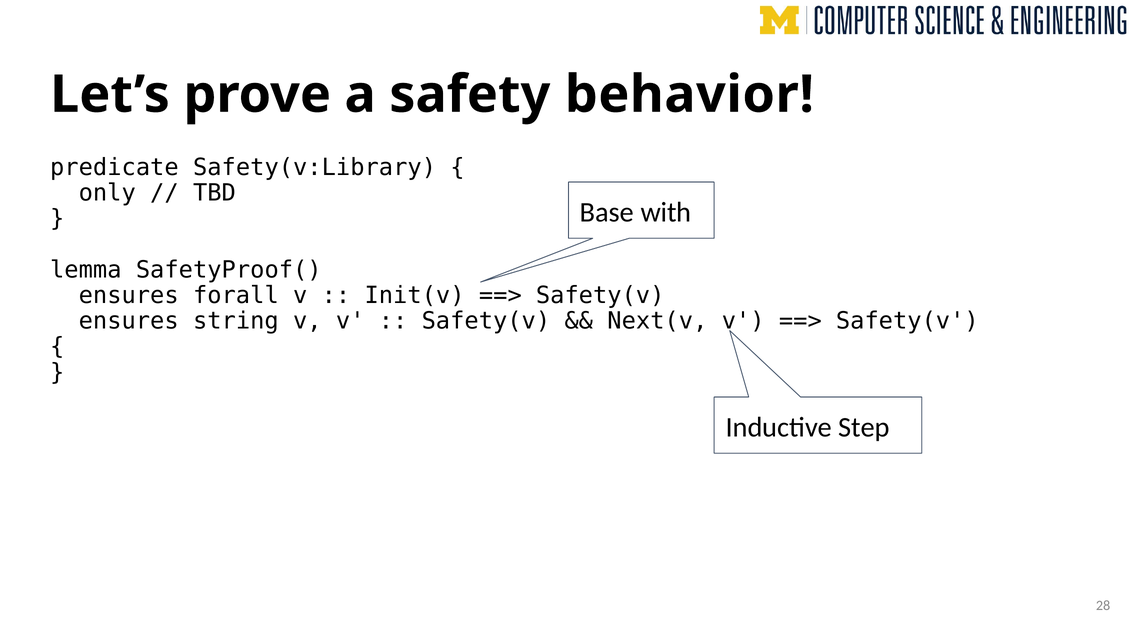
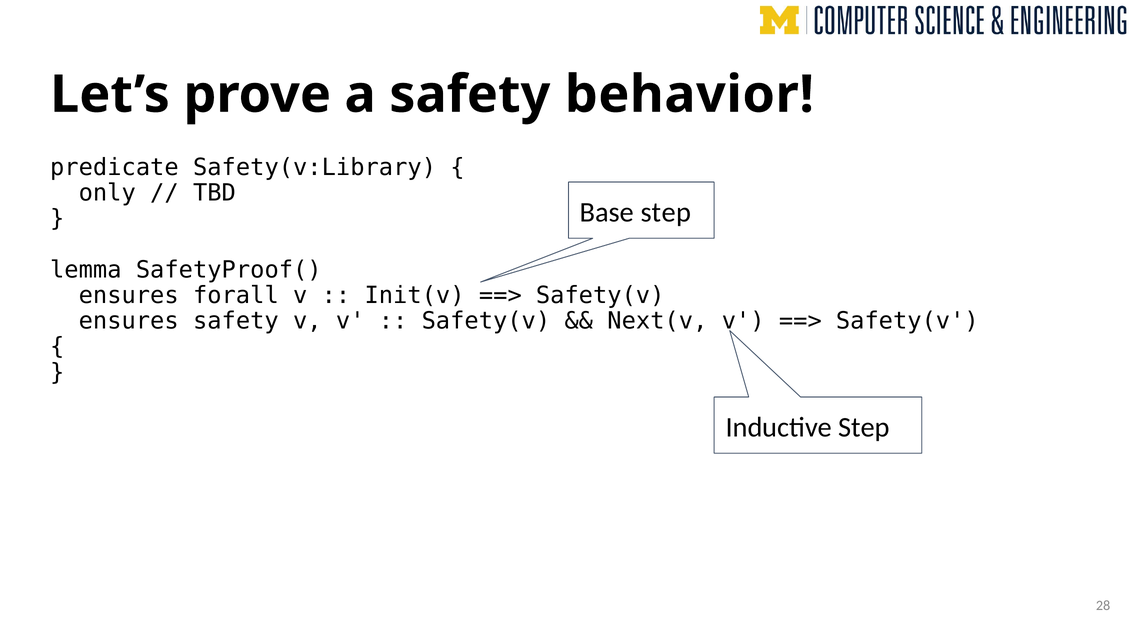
Base with: with -> step
ensures string: string -> safety
